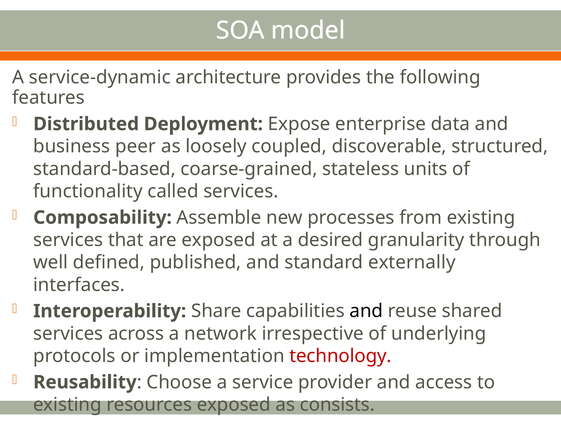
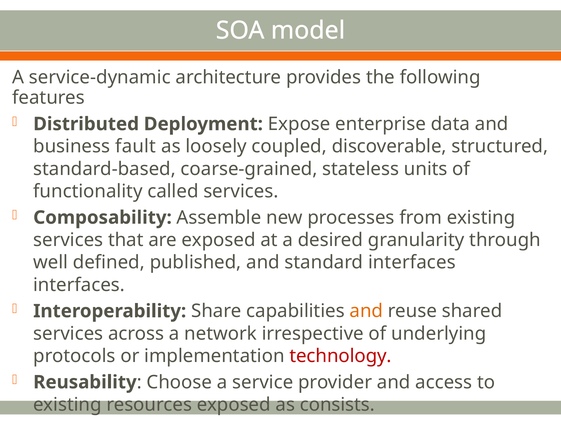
peer: peer -> fault
standard externally: externally -> interfaces
and at (366, 311) colour: black -> orange
